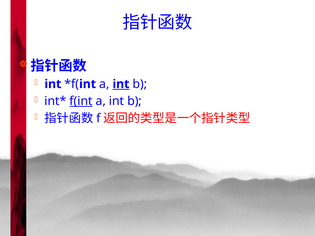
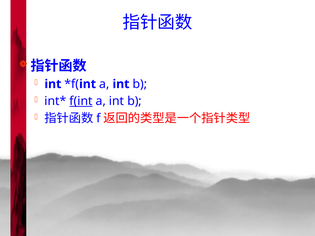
int at (121, 84) underline: present -> none
